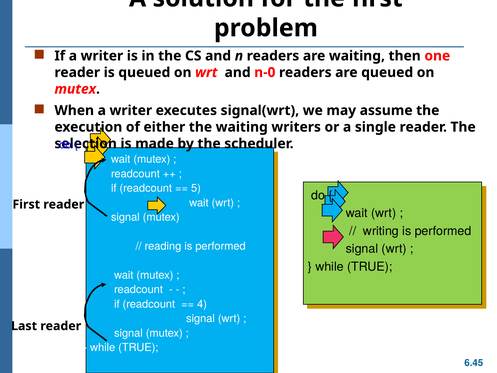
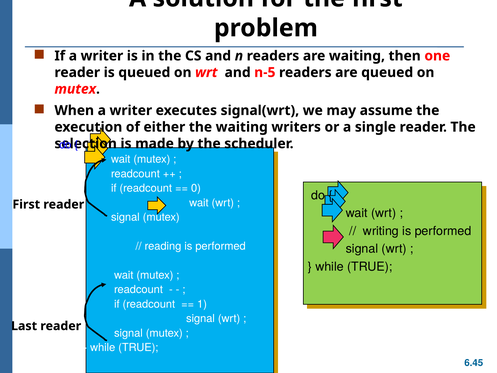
n-0: n-0 -> n-5
5: 5 -> 0
4: 4 -> 1
